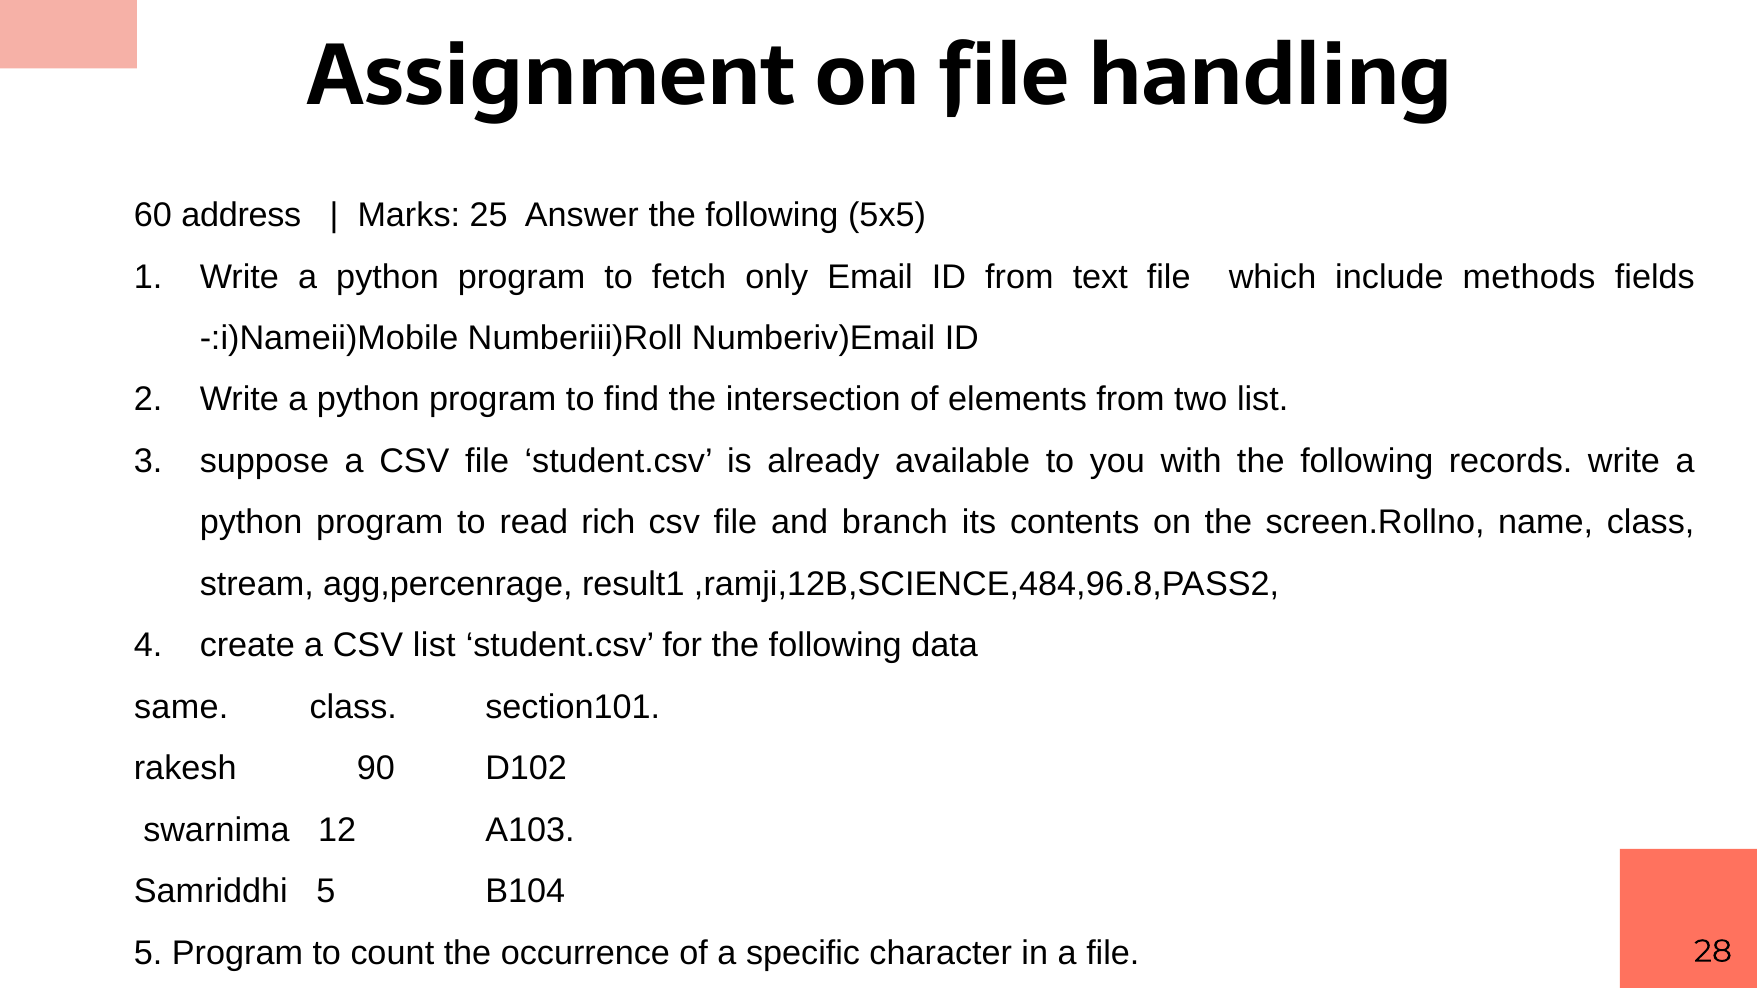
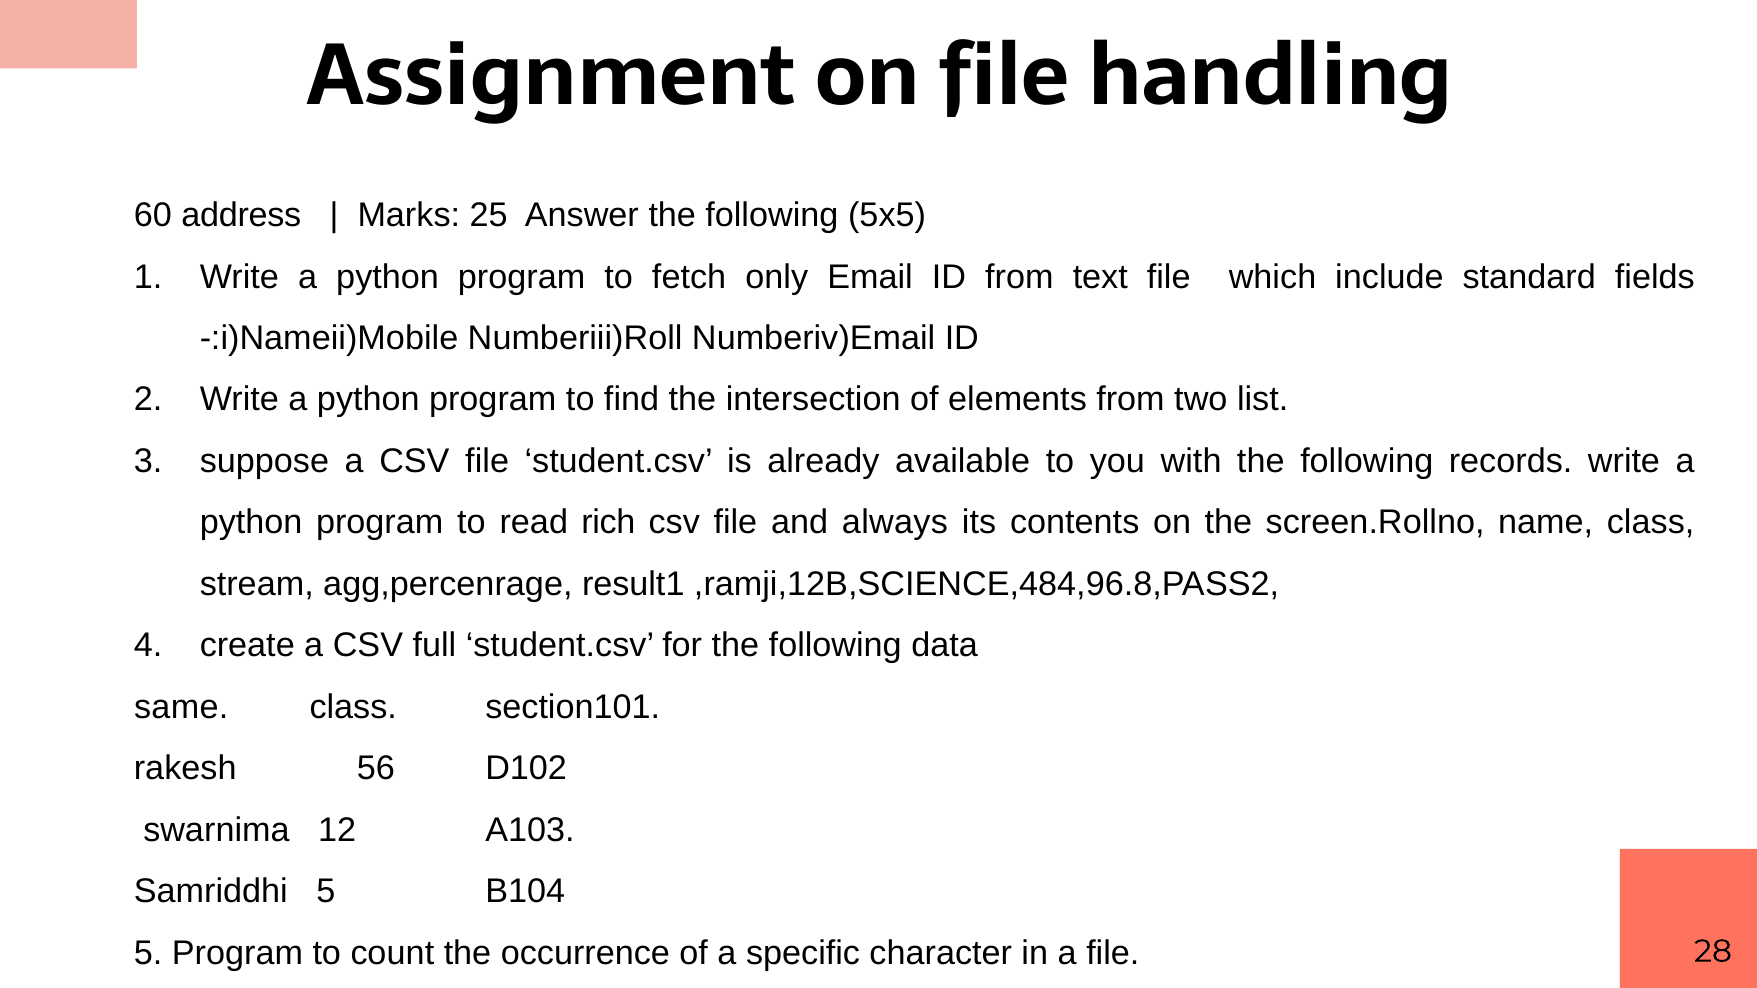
methods: methods -> standard
branch: branch -> always
CSV list: list -> full
90: 90 -> 56
